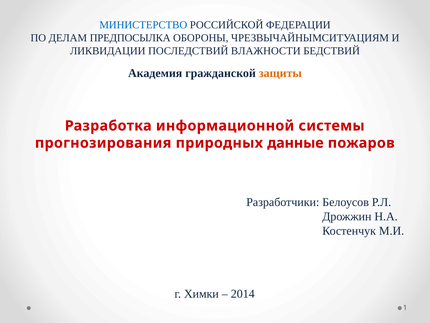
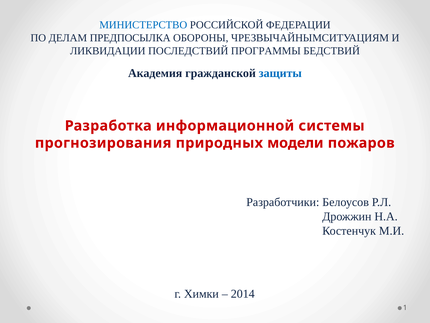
ВЛАЖНОСТИ: ВЛАЖНОСТИ -> ПРОГРАММЫ
защиты colour: orange -> blue
данные: данные -> модели
